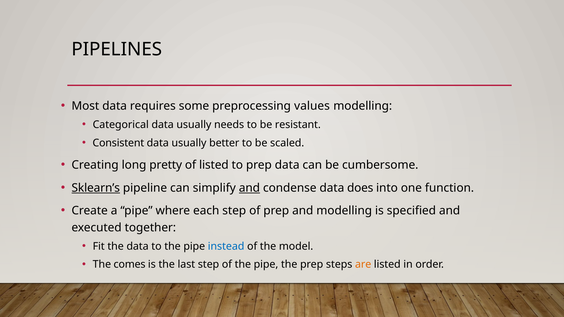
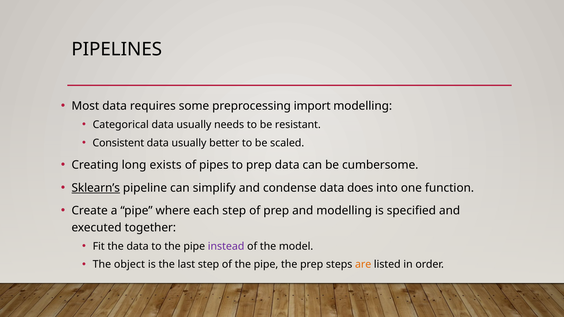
values: values -> import
pretty: pretty -> exists
of listed: listed -> pipes
and at (249, 188) underline: present -> none
instead colour: blue -> purple
comes: comes -> object
